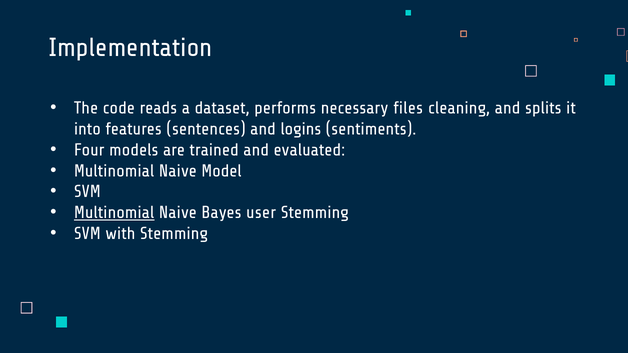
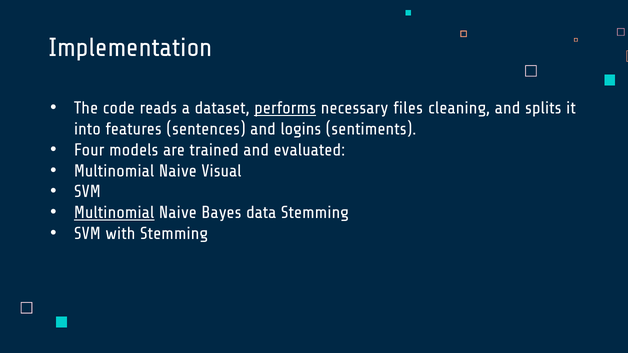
performs underline: none -> present
Model: Model -> Visual
user: user -> data
